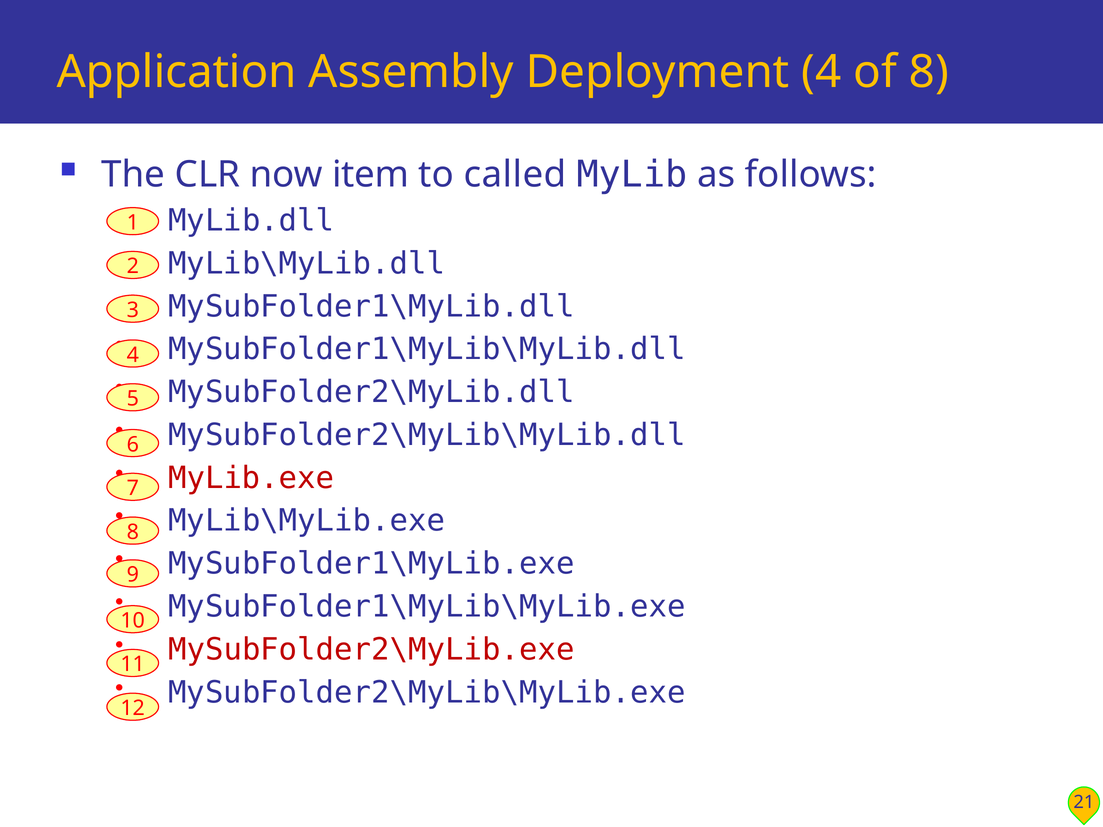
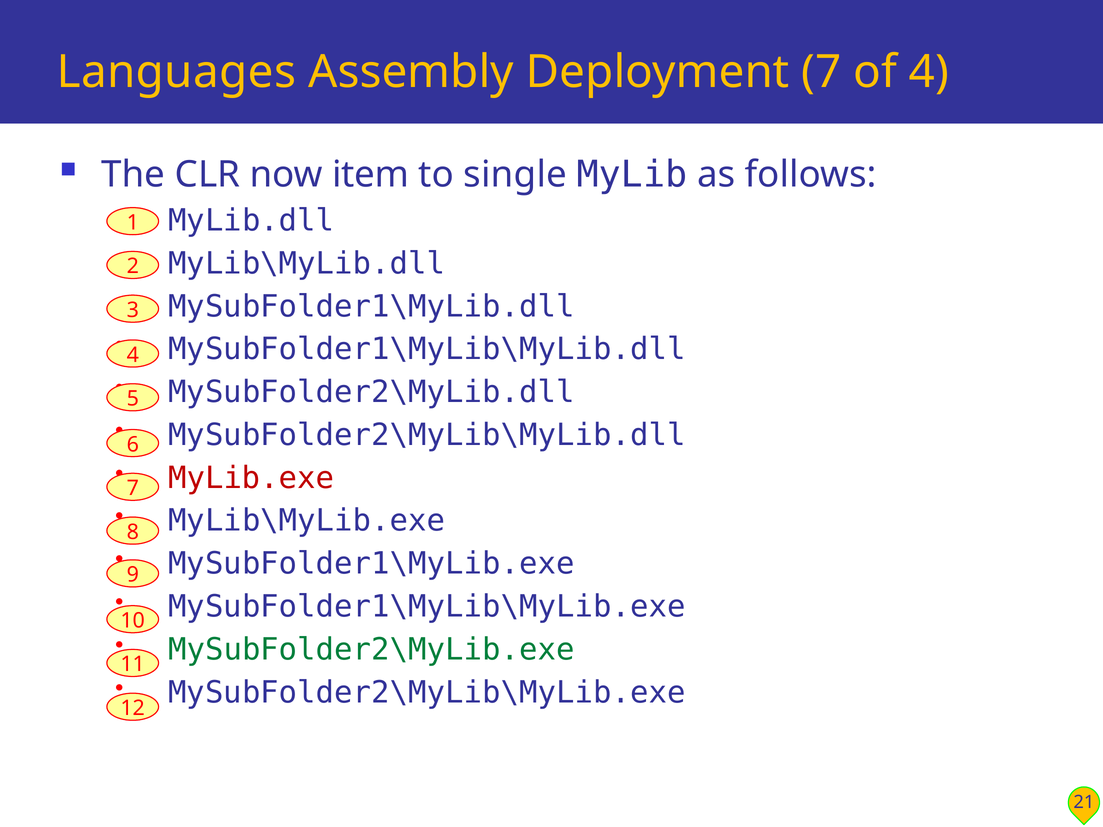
Application: Application -> Languages
Deployment 4: 4 -> 7
of 8: 8 -> 4
called: called -> single
MySubFolder2\MyLib.exe colour: red -> green
